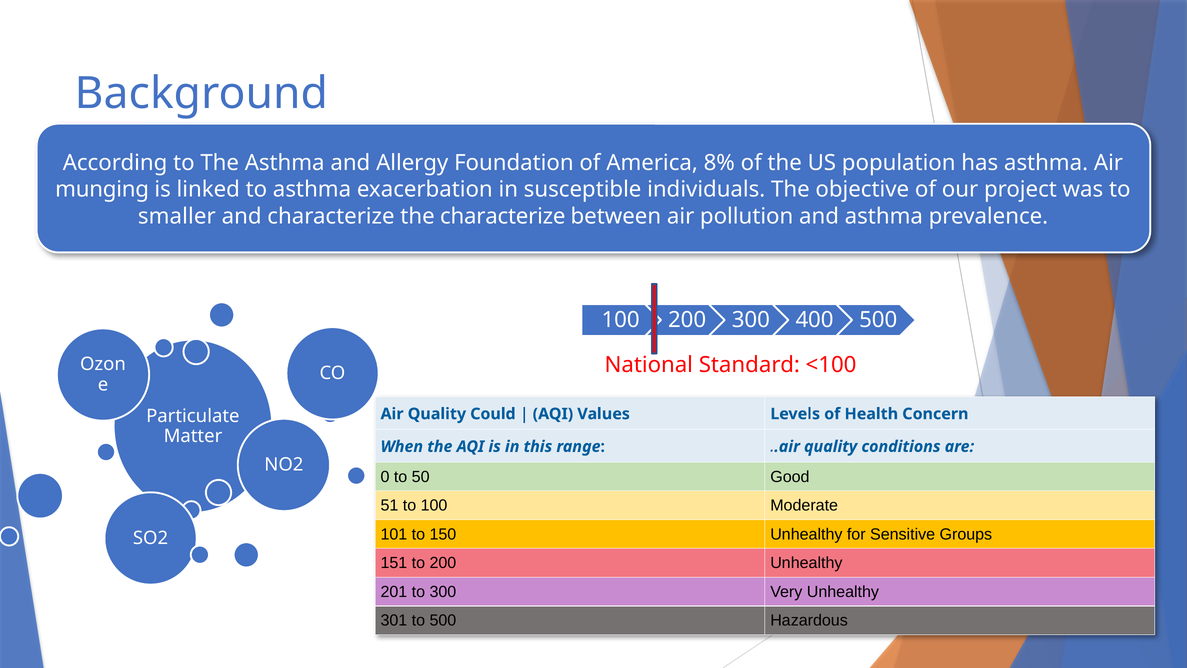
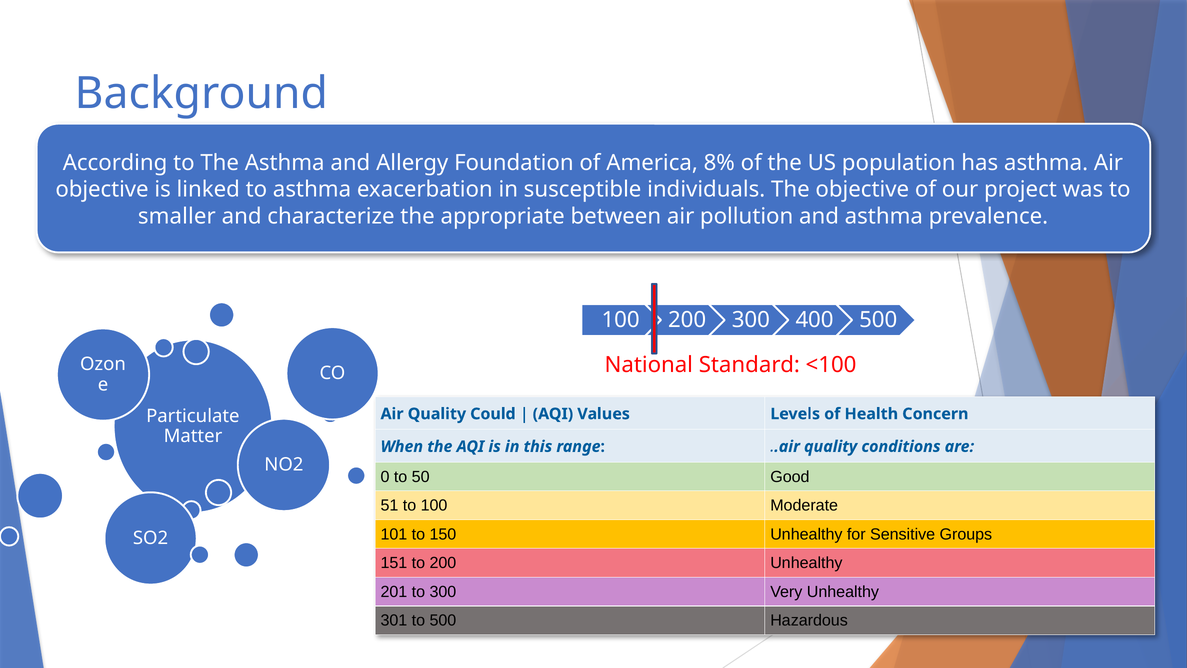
munging at (102, 189): munging -> objective
the characterize: characterize -> appropriate
